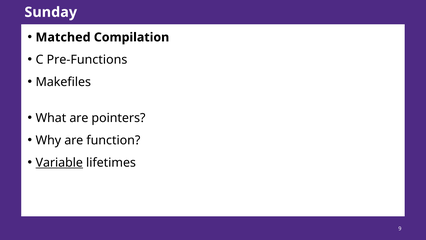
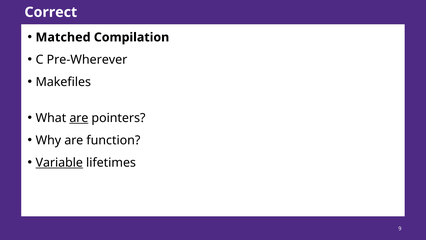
Sunday: Sunday -> Correct
Pre-Functions: Pre-Functions -> Pre-Wherever
are at (79, 118) underline: none -> present
